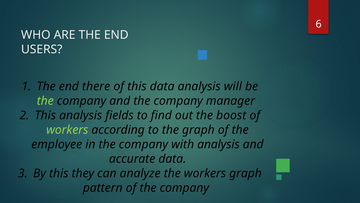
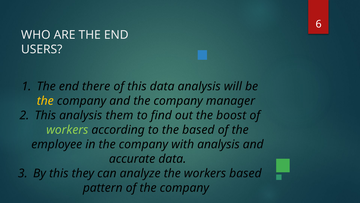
the at (45, 101) colour: light green -> yellow
fields: fields -> them
the graph: graph -> based
workers graph: graph -> based
